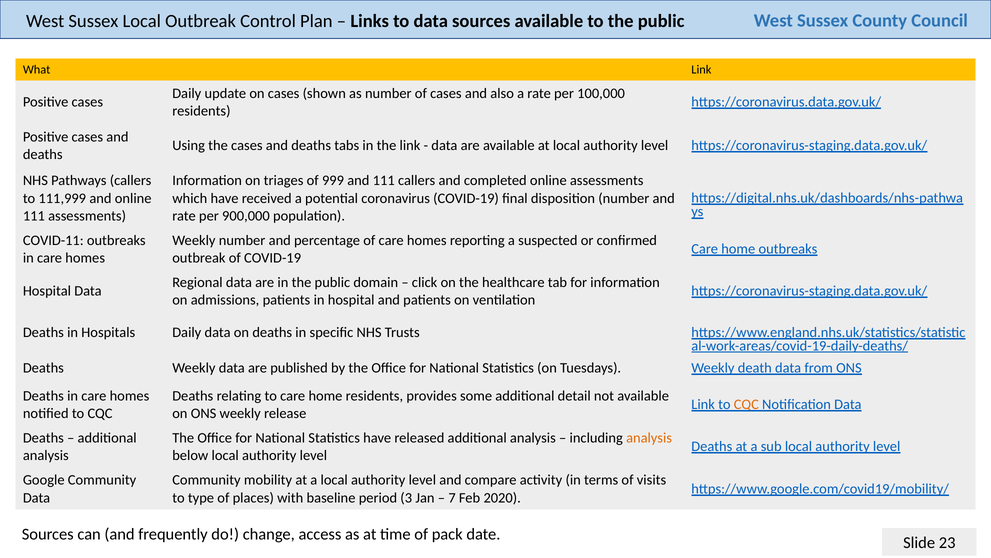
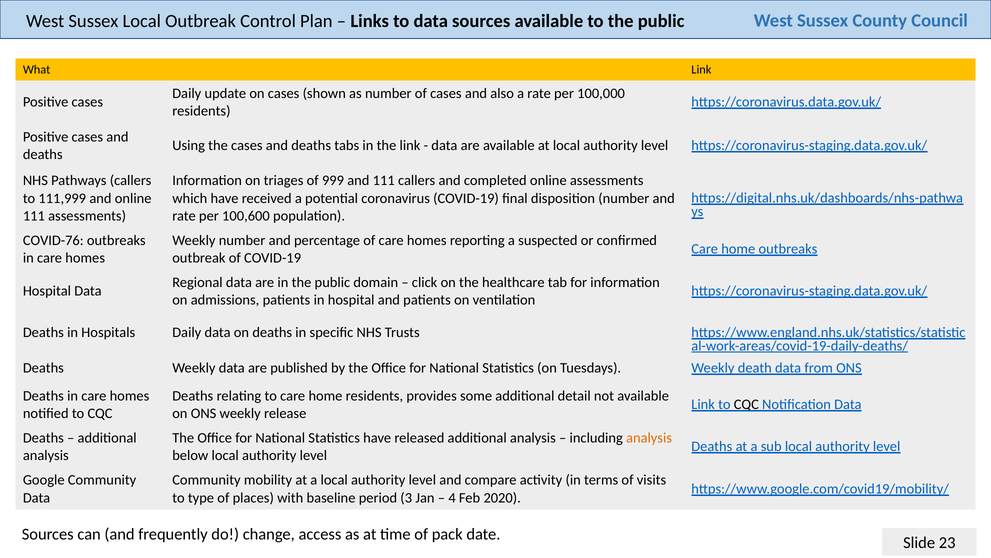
900,000: 900,000 -> 100,600
COVID-11: COVID-11 -> COVID-76
CQC at (746, 404) colour: orange -> black
7: 7 -> 4
